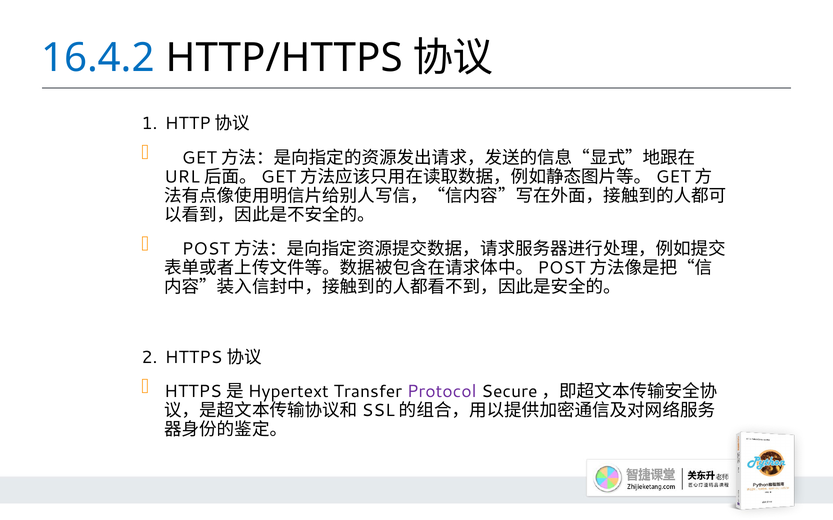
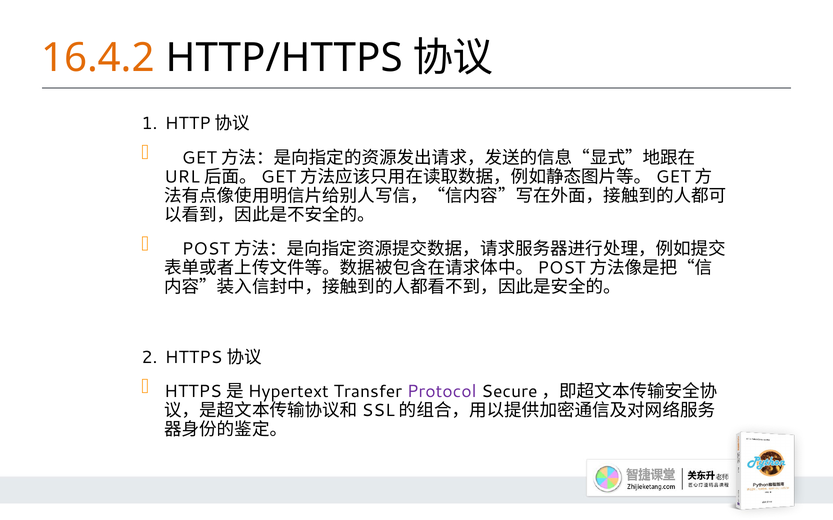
16.4.2 colour: blue -> orange
